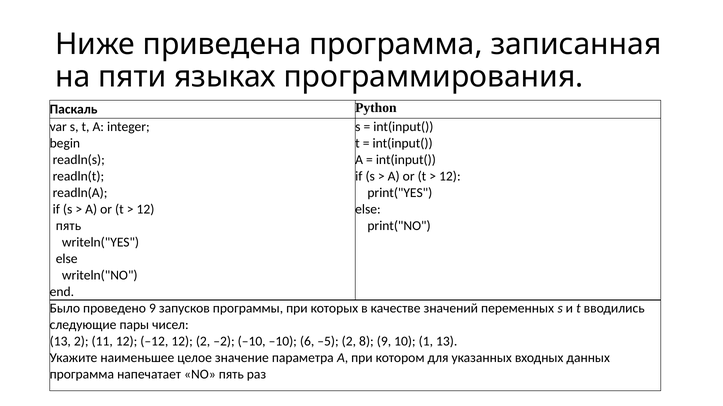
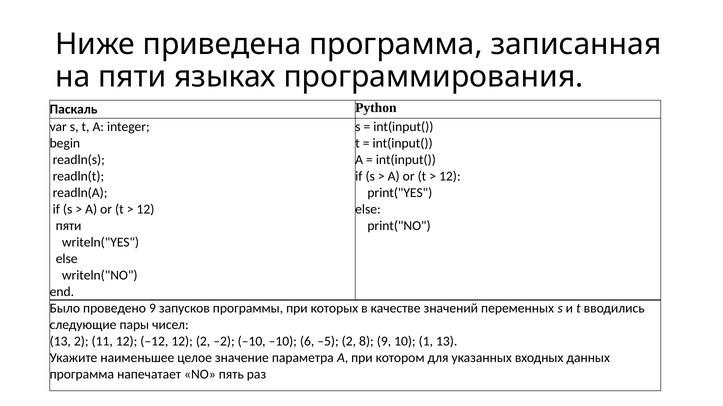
пять at (68, 226): пять -> пяти
